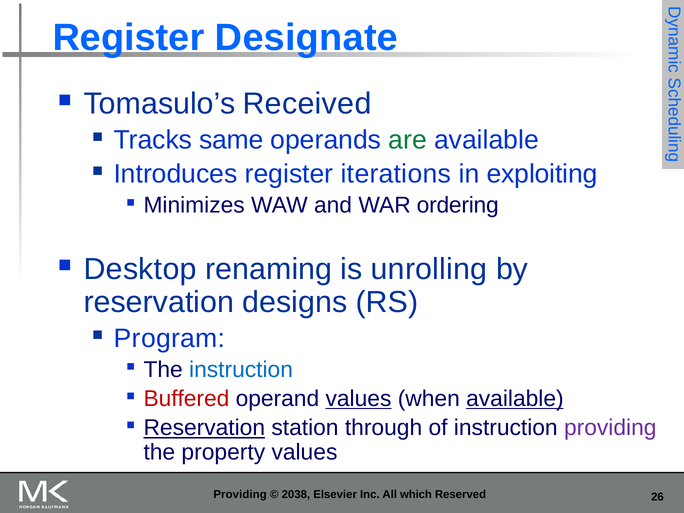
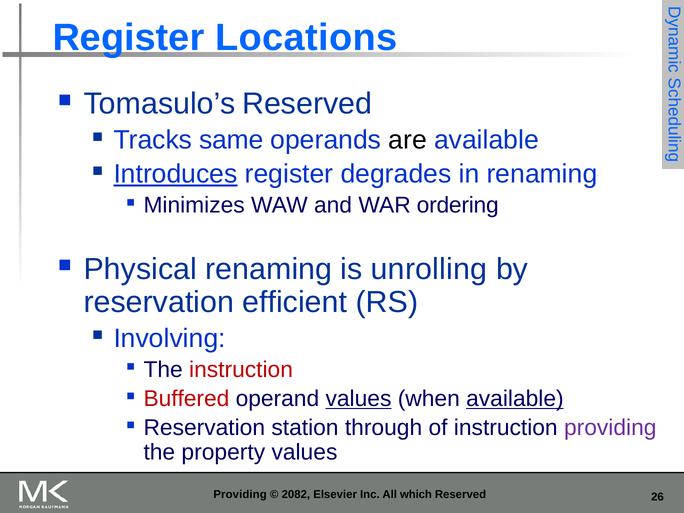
Designate: Designate -> Locations
Tomasulo’s Received: Received -> Reserved
are colour: green -> black
Introduces underline: none -> present
iterations: iterations -> degrades
in exploiting: exploiting -> renaming
Desktop: Desktop -> Physical
designs: designs -> efficient
Program: Program -> Involving
instruction at (241, 370) colour: blue -> red
Reservation at (204, 428) underline: present -> none
2038: 2038 -> 2082
